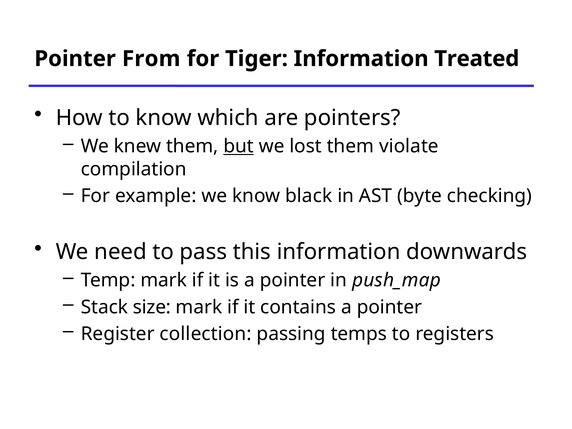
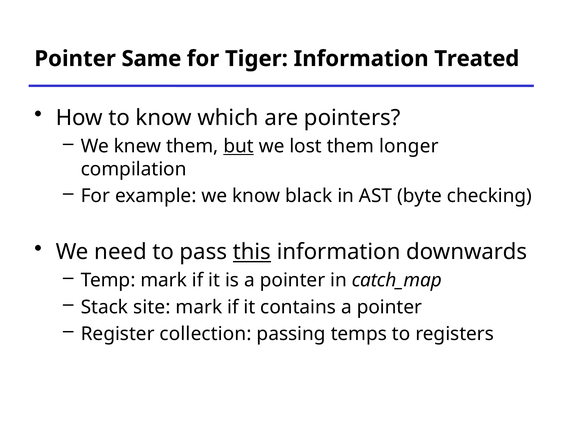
From: From -> Same
violate: violate -> longer
this underline: none -> present
push_map: push_map -> catch_map
size: size -> site
